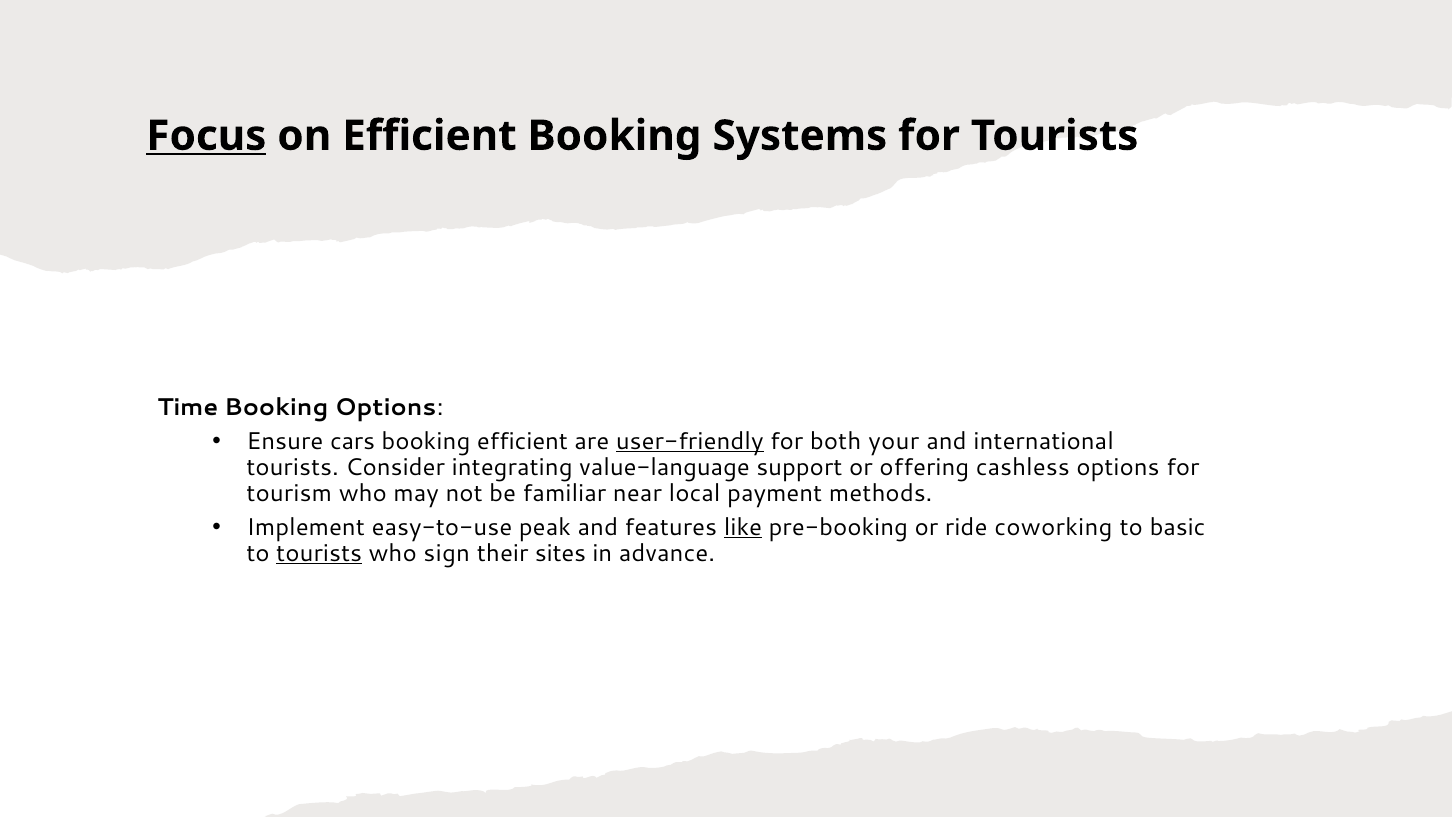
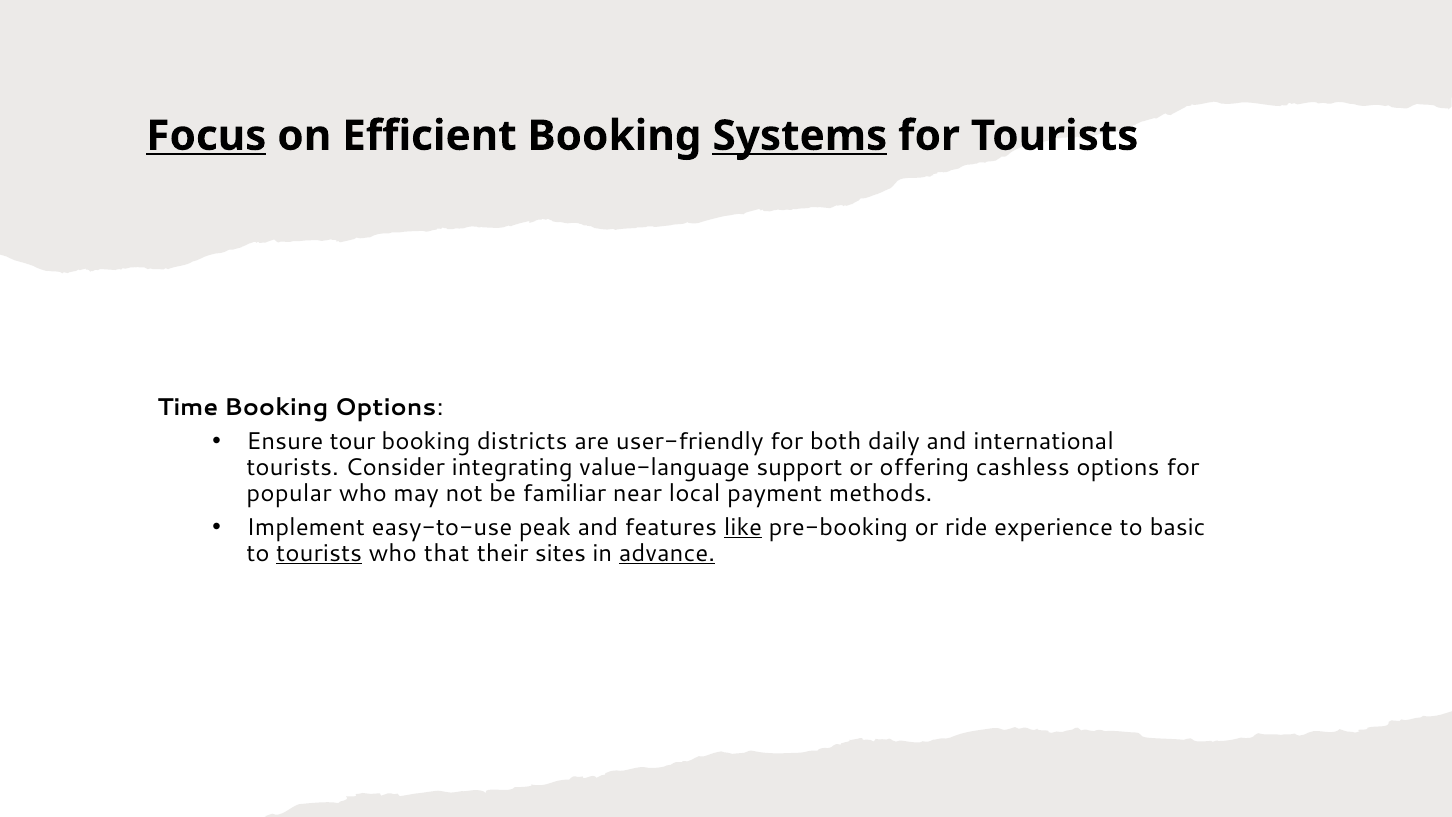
Systems underline: none -> present
cars: cars -> tour
booking efficient: efficient -> districts
user-friendly underline: present -> none
your: your -> daily
tourism: tourism -> popular
coworking: coworking -> experience
sign: sign -> that
advance underline: none -> present
